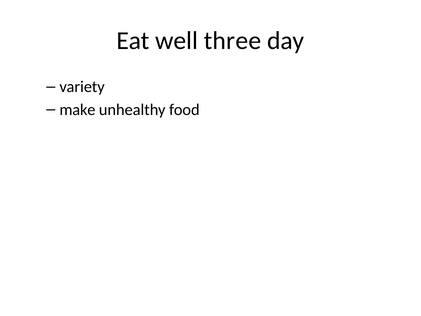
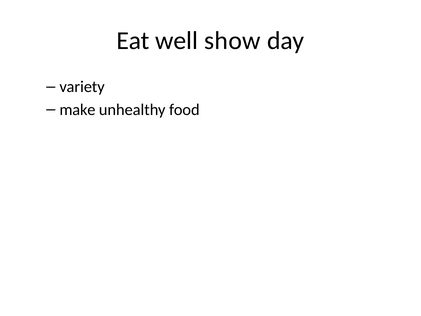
three: three -> show
